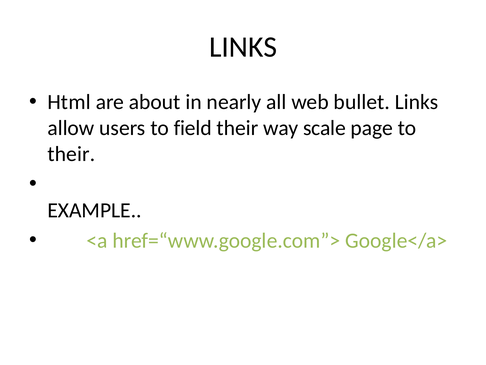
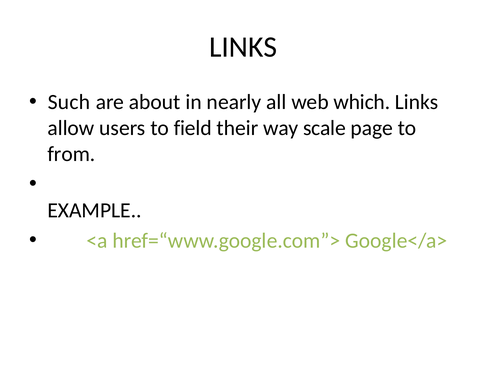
Html: Html -> Such
bullet: bullet -> which
their at (71, 154): their -> from
